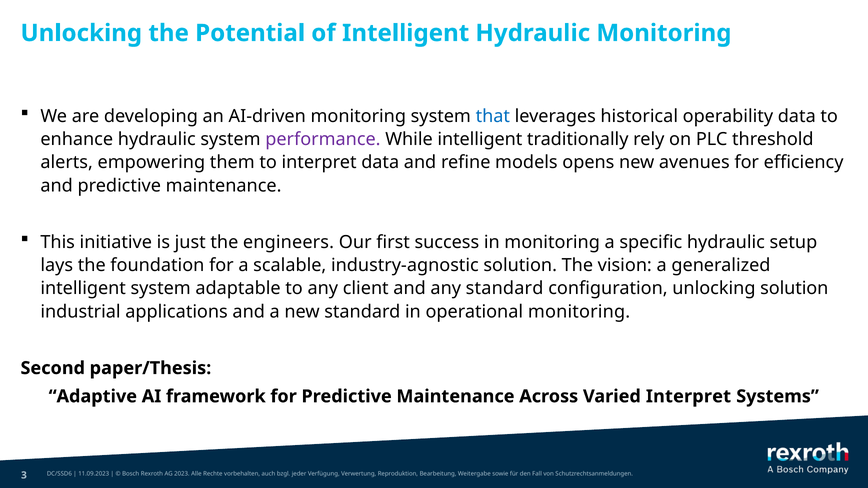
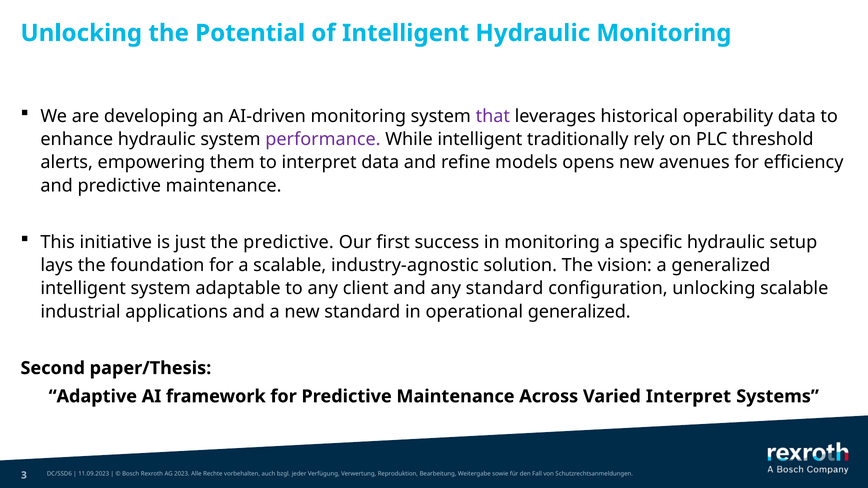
that colour: blue -> purple
the engineers: engineers -> predictive
unlocking solution: solution -> scalable
operational monitoring: monitoring -> generalized
